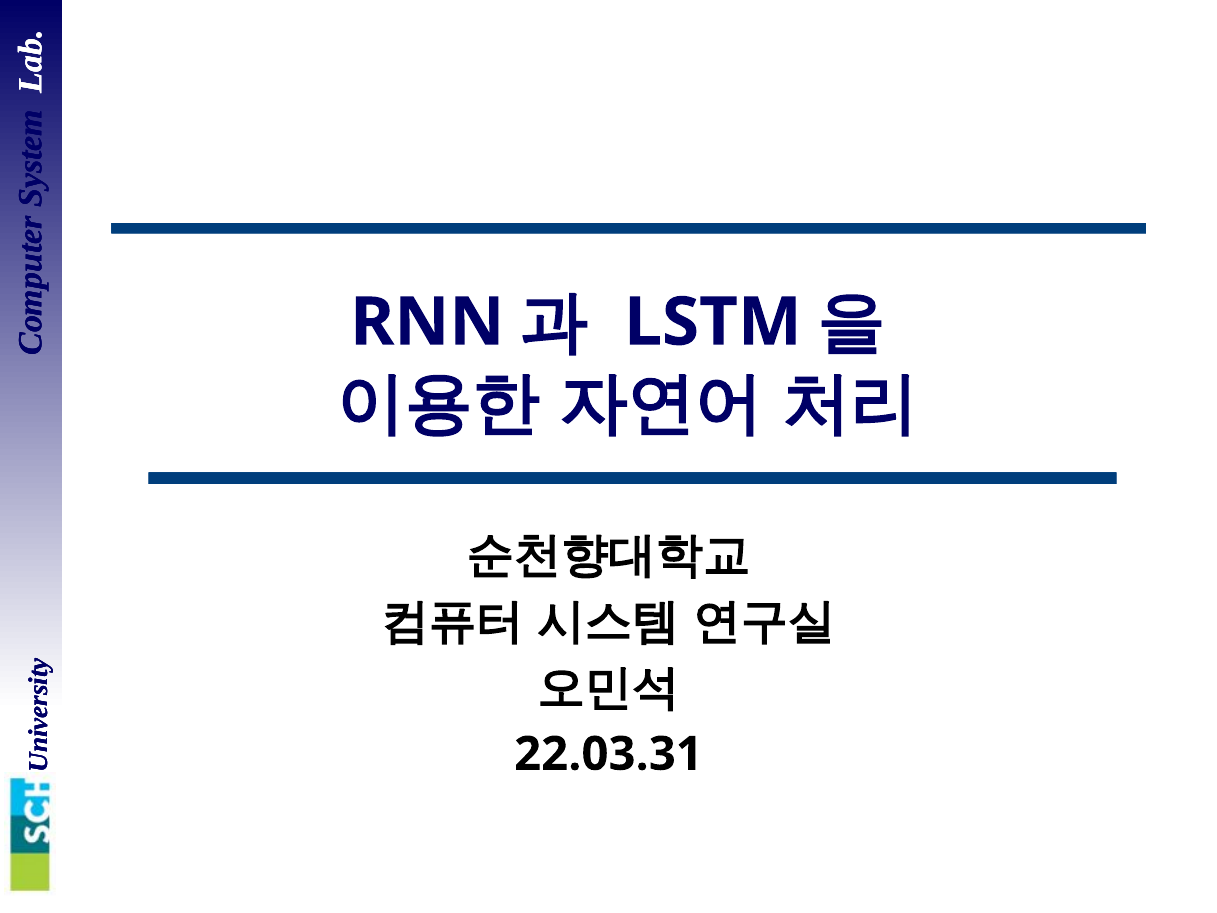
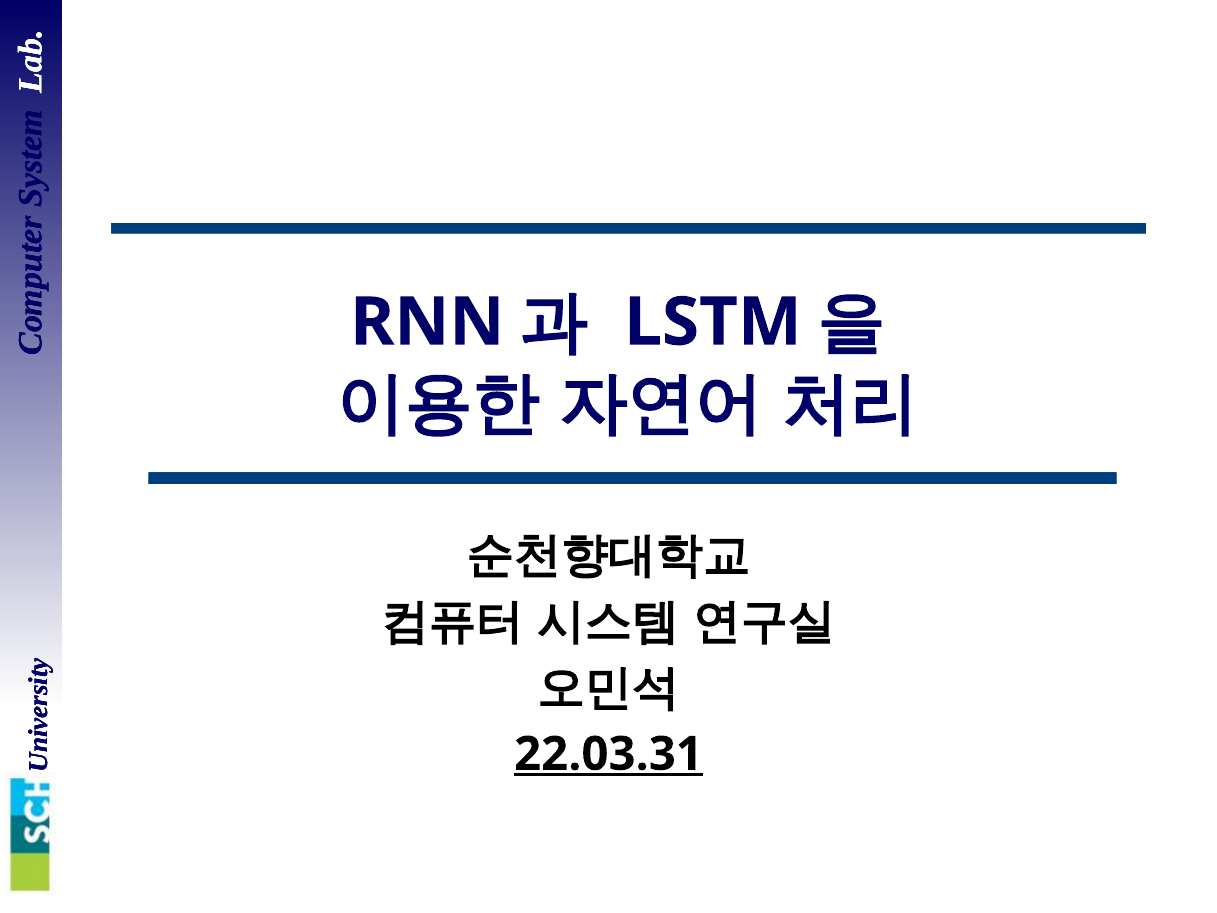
22.03.31 underline: none -> present
